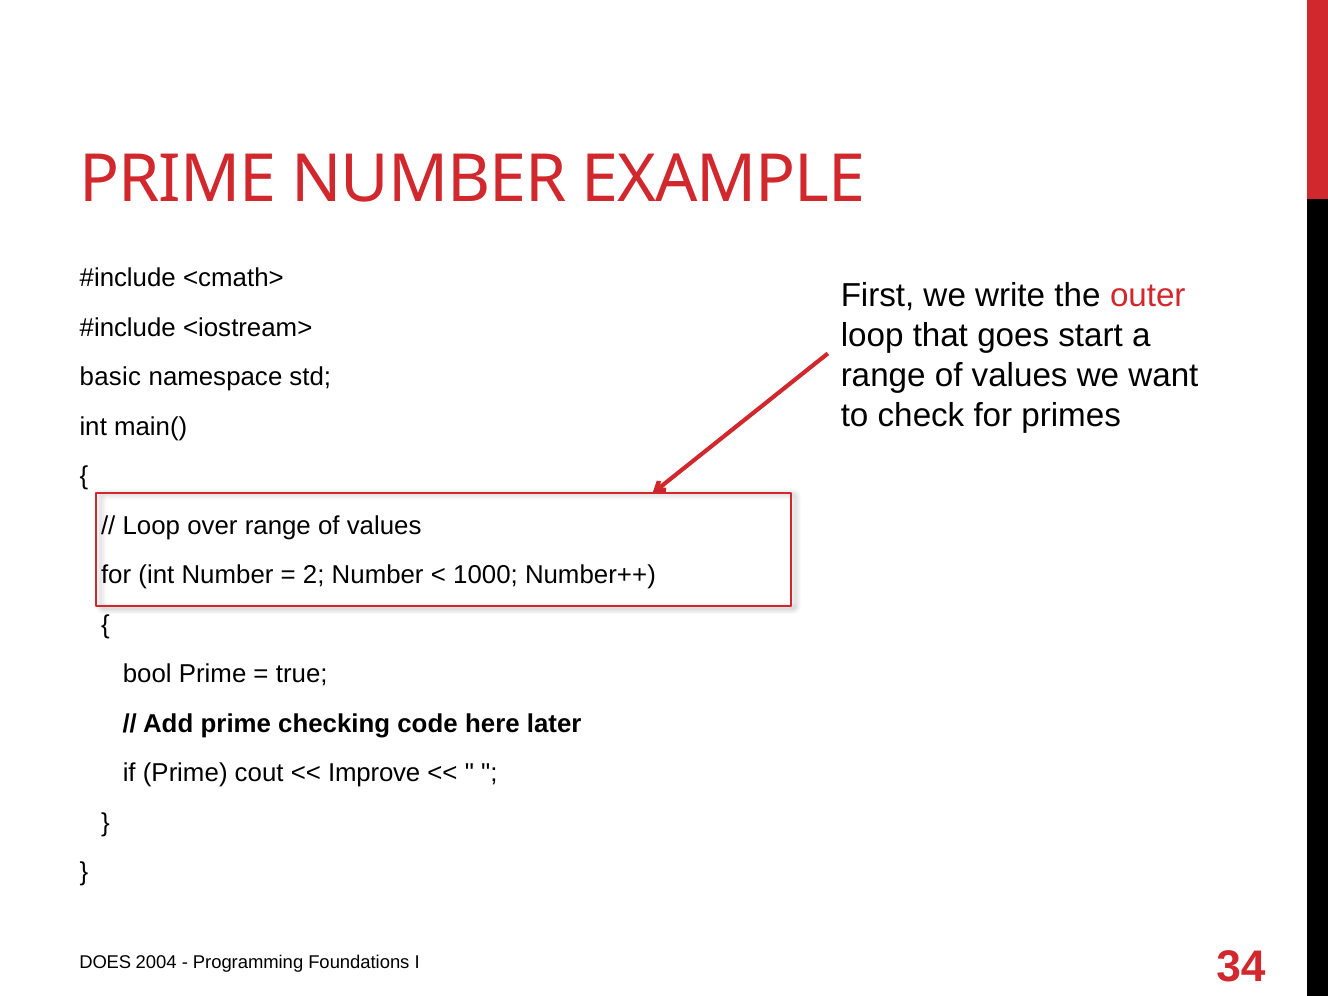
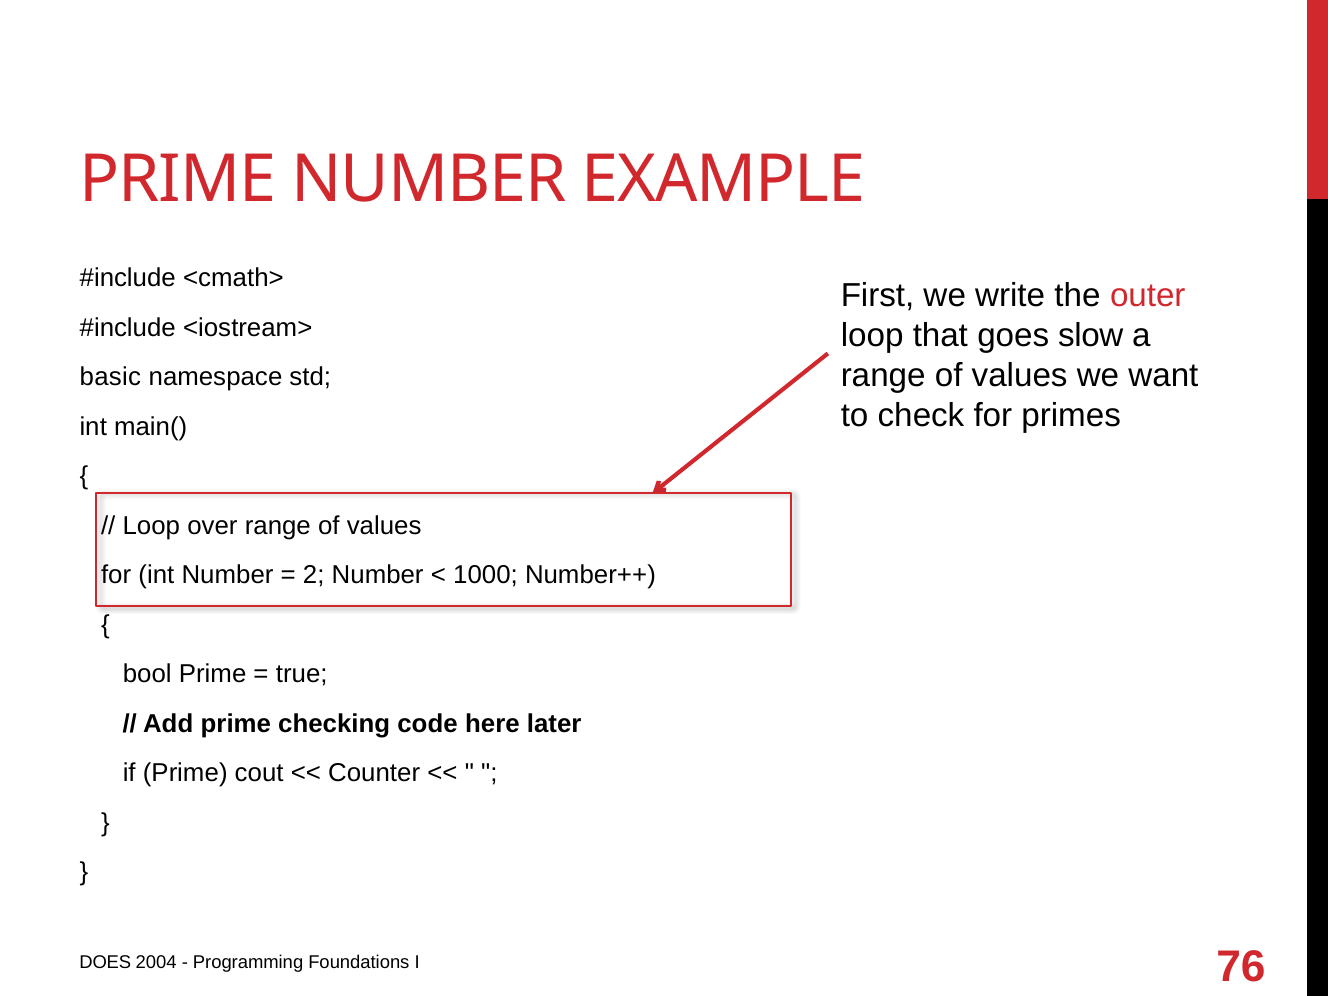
start: start -> slow
Improve: Improve -> Counter
34: 34 -> 76
